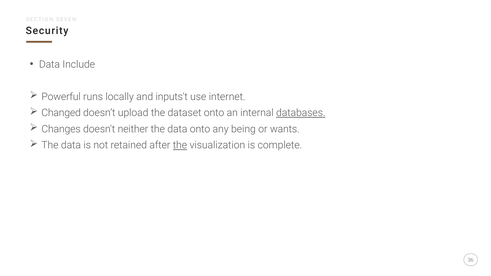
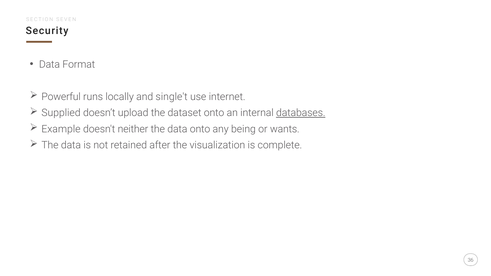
Include: Include -> Format
inputs't: inputs't -> single't
Changed: Changed -> Supplied
Changes: Changes -> Example
the at (180, 145) underline: present -> none
